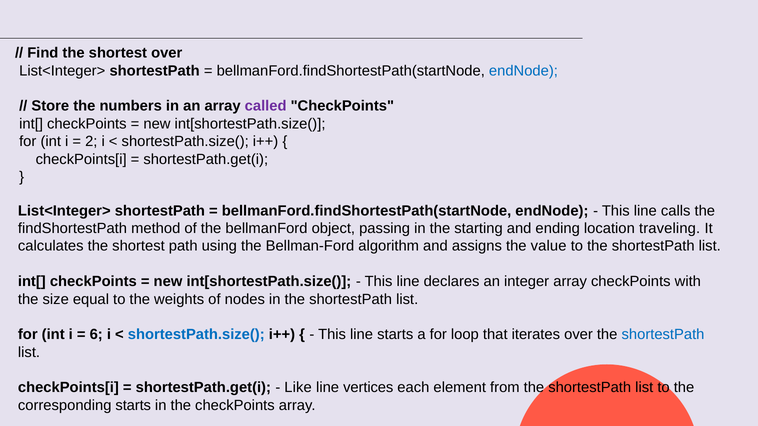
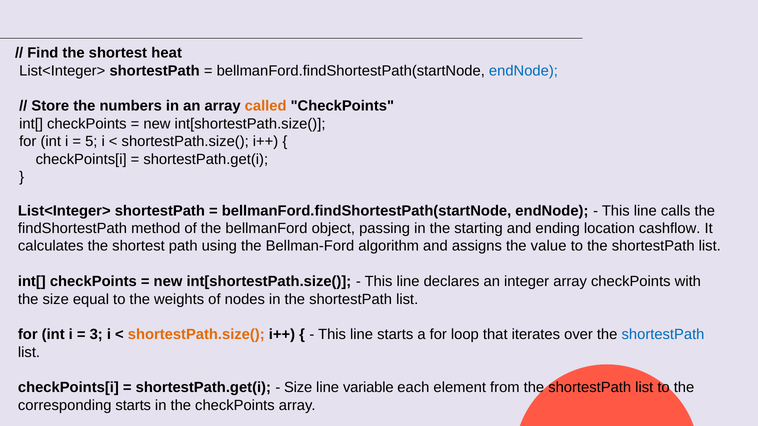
shortest over: over -> heat
called colour: purple -> orange
2: 2 -> 5
traveling: traveling -> cashflow
6: 6 -> 3
shortestPath.size( at (196, 335) colour: blue -> orange
Like at (298, 388): Like -> Size
vertices: vertices -> variable
